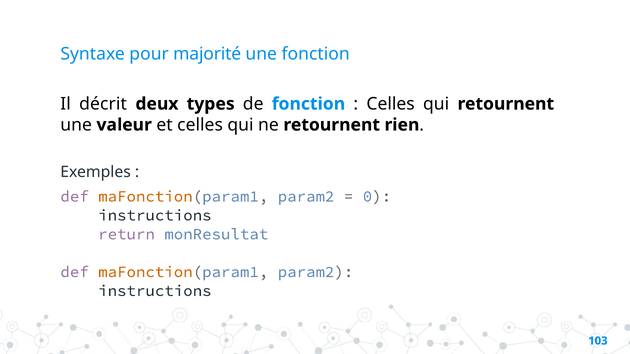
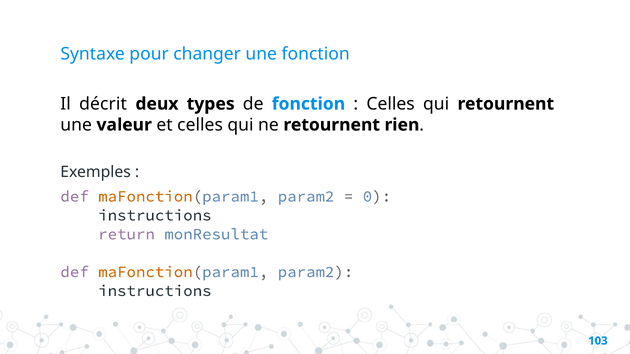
majorité: majorité -> changer
